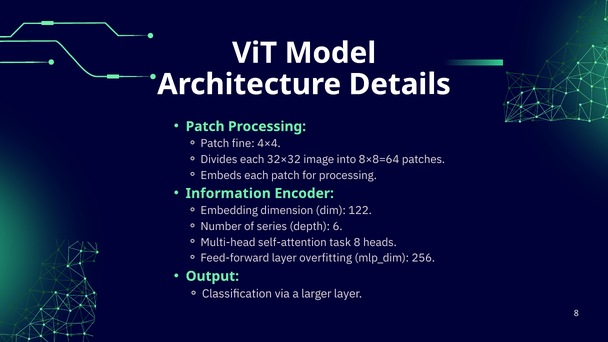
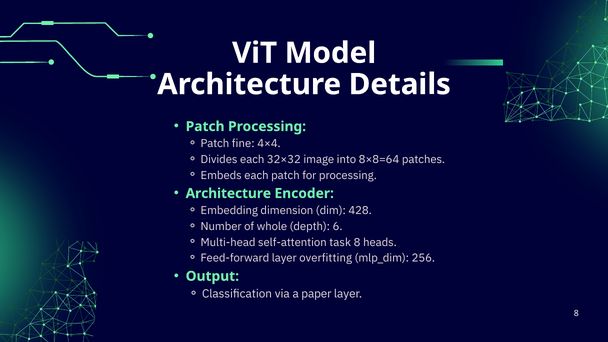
Information at (228, 193): Information -> Architecture
122: 122 -> 428
series: series -> whole
larger: larger -> paper
